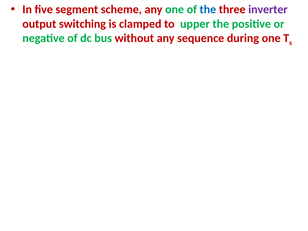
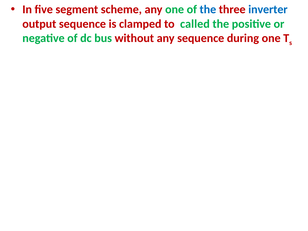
inverter colour: purple -> blue
output switching: switching -> sequence
upper: upper -> called
